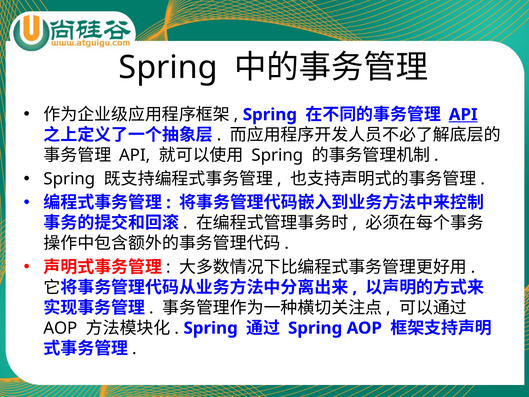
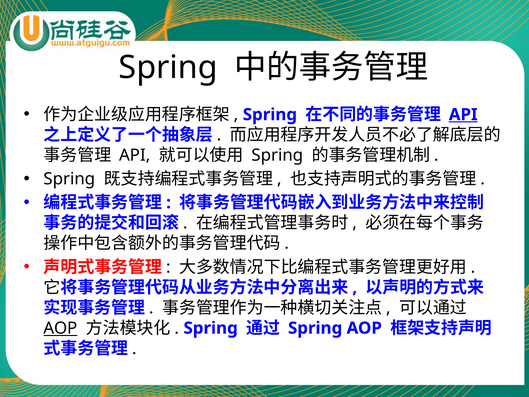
AOP at (61, 328) underline: none -> present
